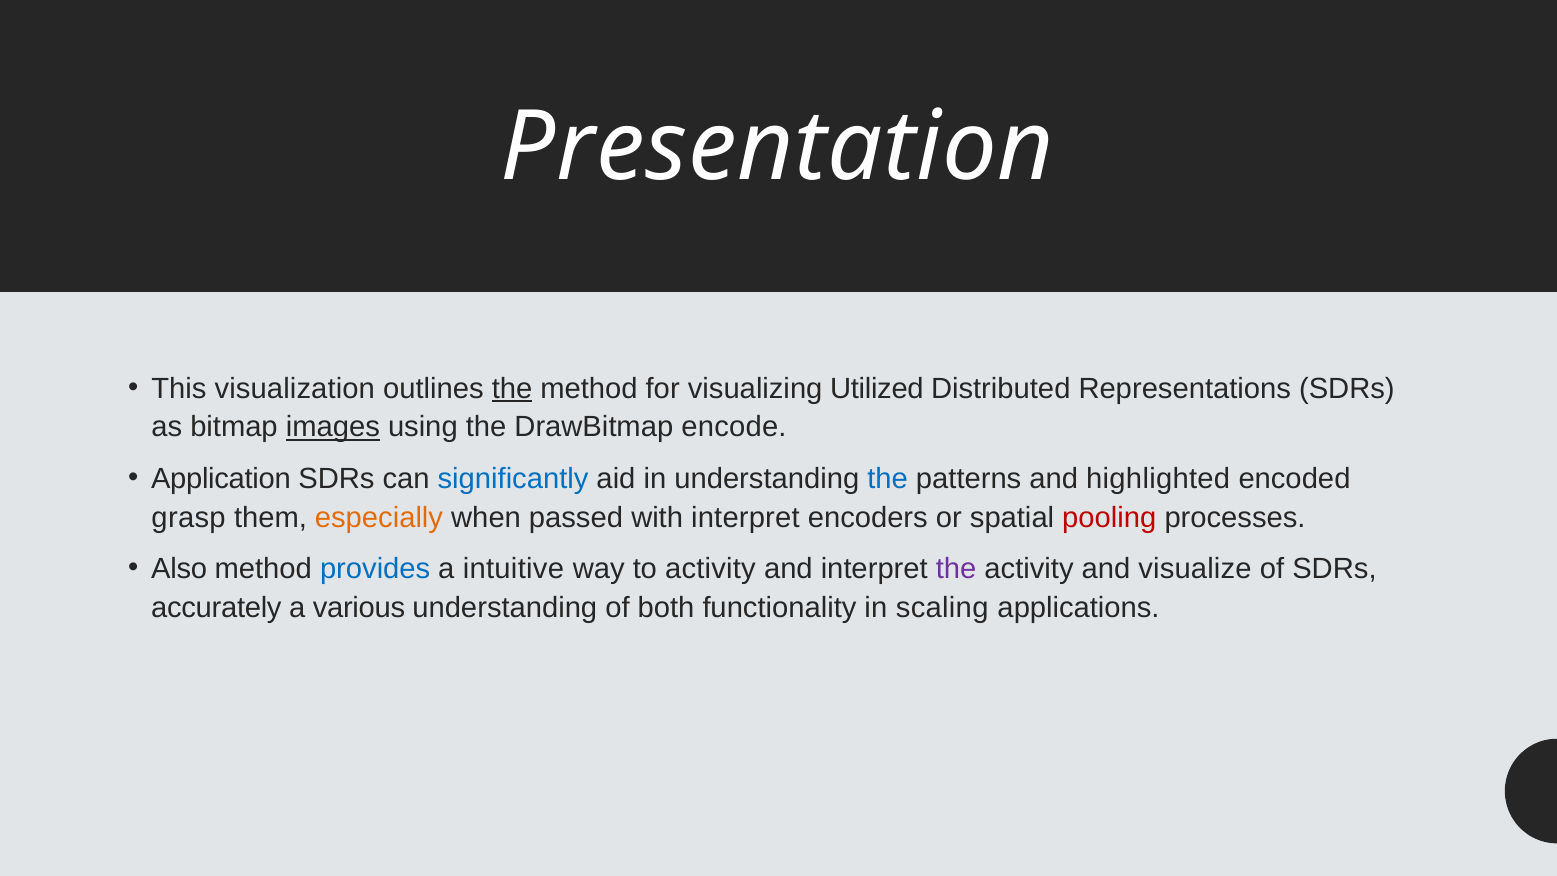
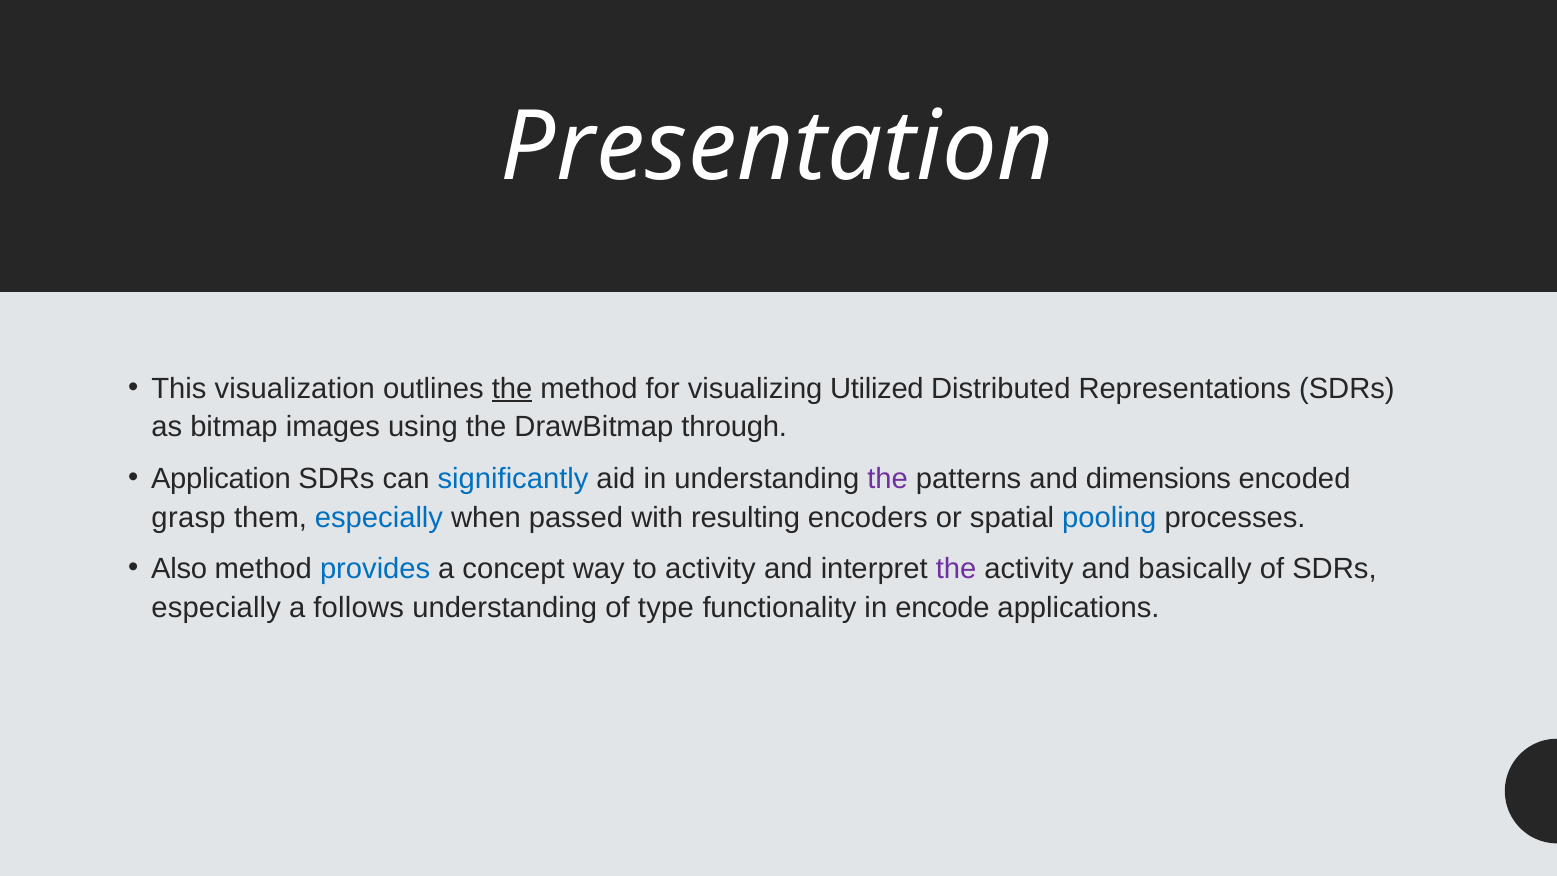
images underline: present -> none
encode: encode -> through
the at (888, 479) colour: blue -> purple
highlighted: highlighted -> dimensions
especially at (379, 517) colour: orange -> blue
with interpret: interpret -> resulting
pooling colour: red -> blue
intuitive: intuitive -> concept
visualize: visualize -> basically
accurately at (216, 607): accurately -> especially
various: various -> follows
both: both -> type
scaling: scaling -> encode
